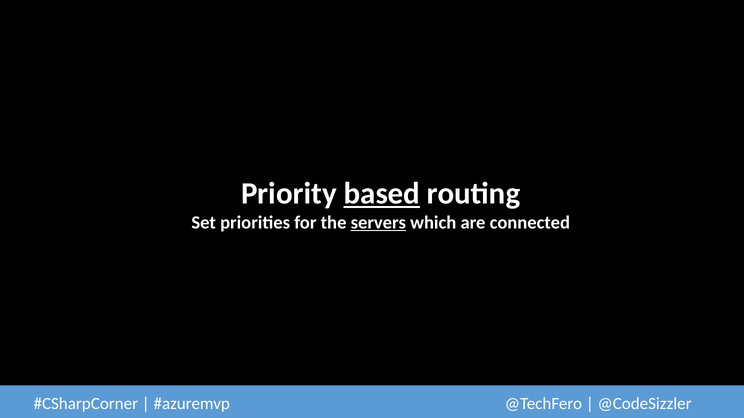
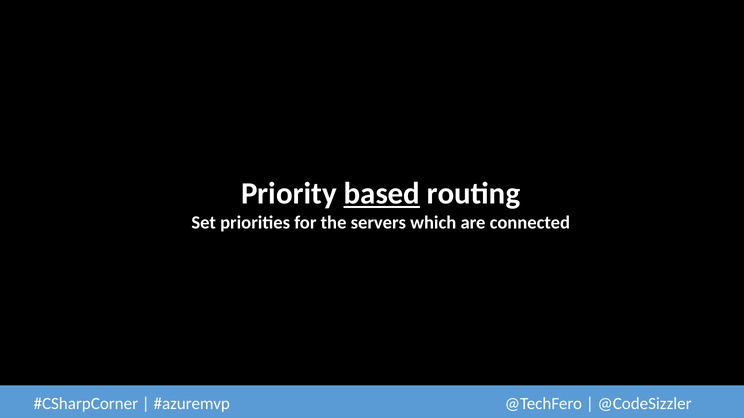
servers underline: present -> none
